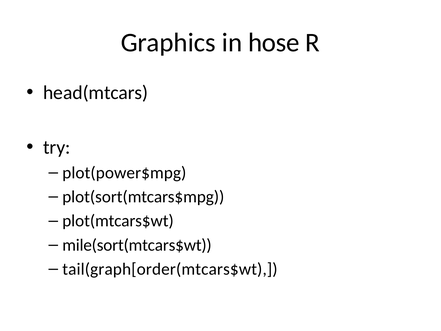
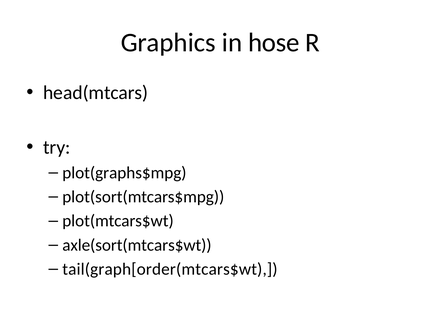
plot(power$mpg: plot(power$mpg -> plot(graphs$mpg
mile(sort(mtcars$wt: mile(sort(mtcars$wt -> axle(sort(mtcars$wt
